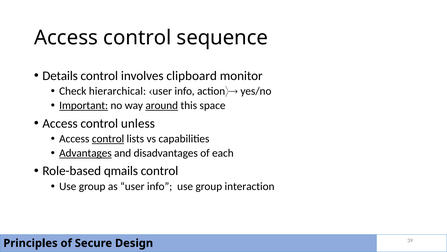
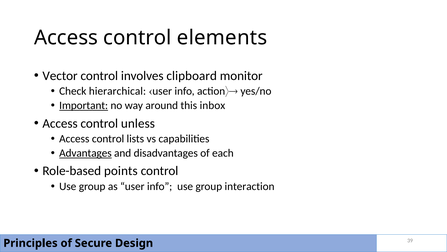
sequence: sequence -> elements
Details: Details -> Vector
around underline: present -> none
space: space -> inbox
control at (108, 139) underline: present -> none
qmails: qmails -> points
